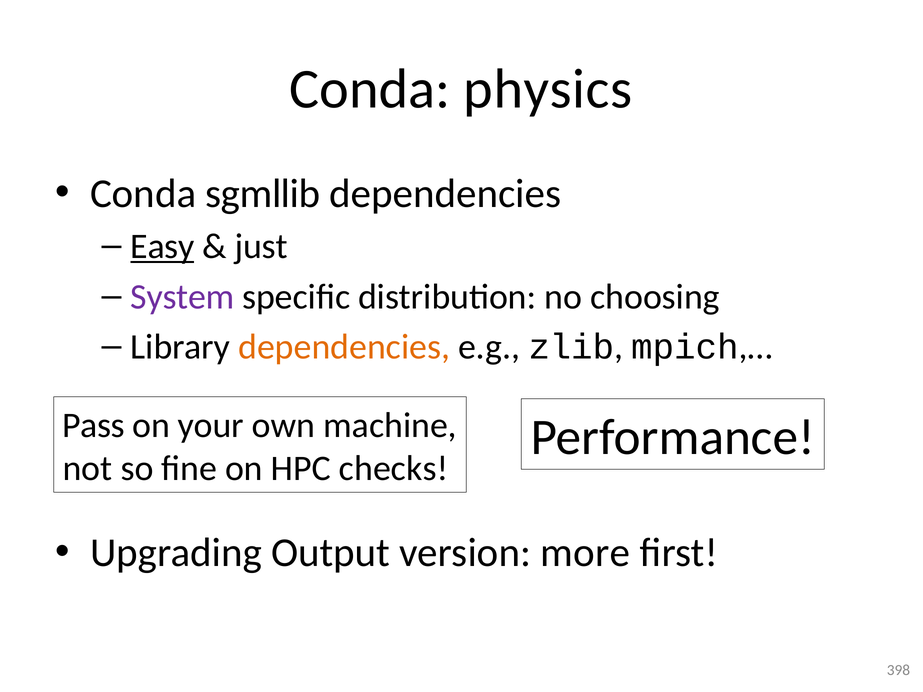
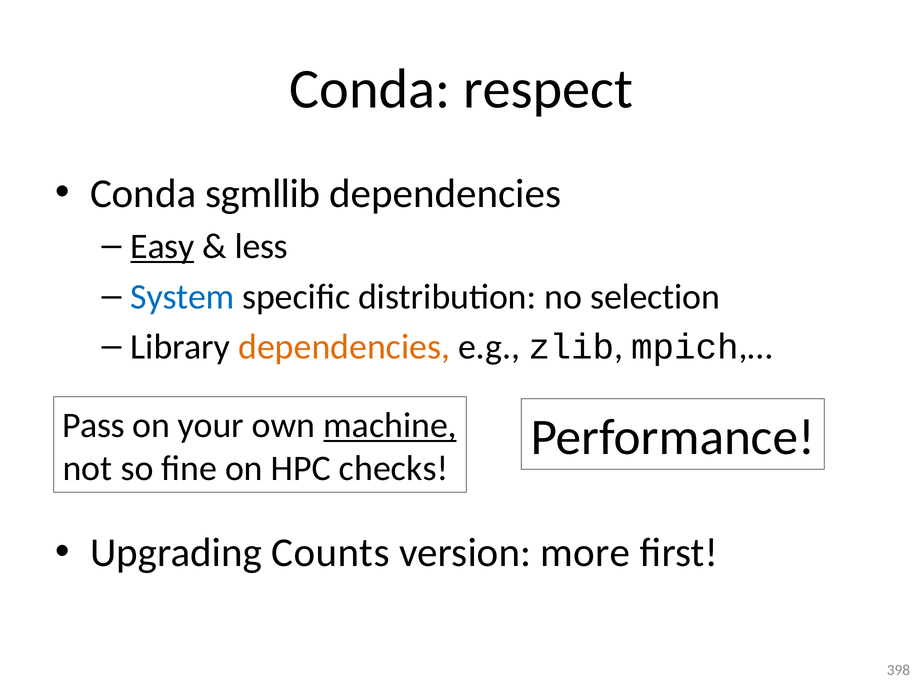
physics: physics -> respect
just: just -> less
System colour: purple -> blue
choosing: choosing -> selection
machine underline: none -> present
Output: Output -> Counts
